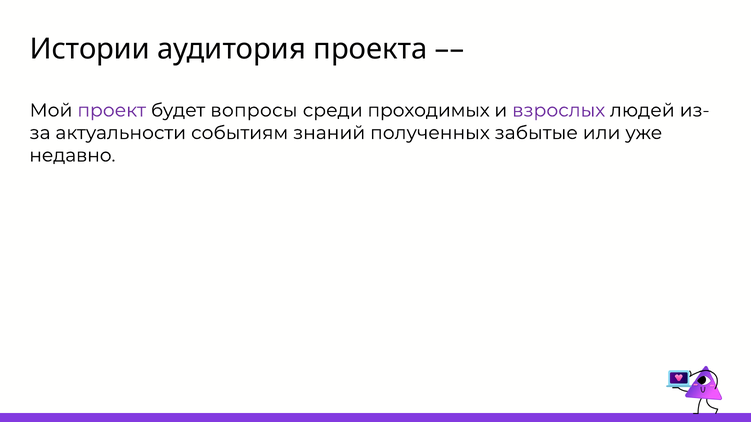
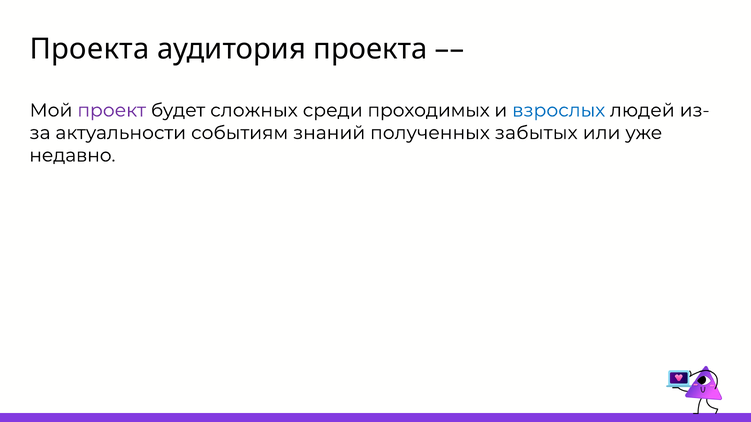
Истории at (90, 49): Истории -> Проекта
вопросы: вопросы -> сложных
взрослых colour: purple -> blue
забытые: забытые -> забытых
